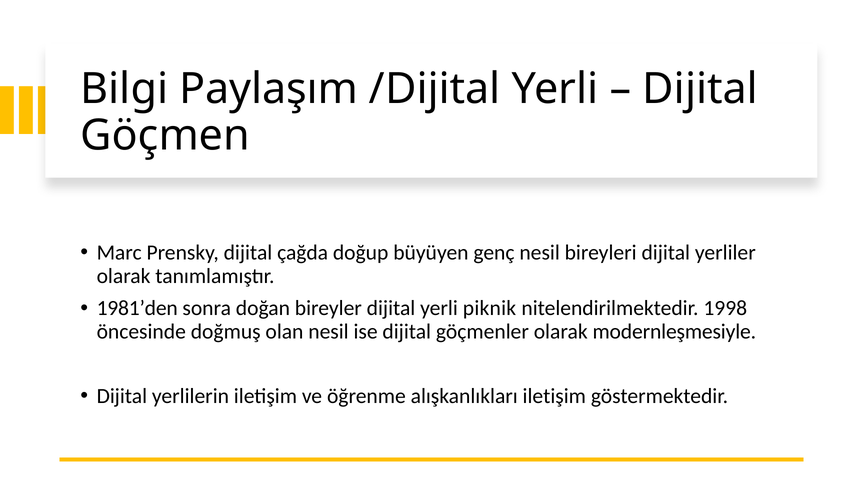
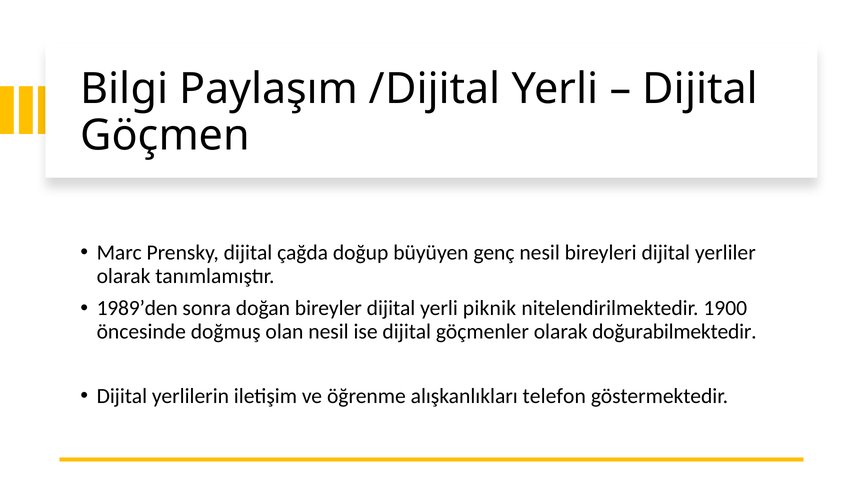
1981’den: 1981’den -> 1989’den
1998: 1998 -> 1900
modernleşmesiyle: modernleşmesiyle -> doğurabilmektedir
alışkanlıkları iletişim: iletişim -> telefon
